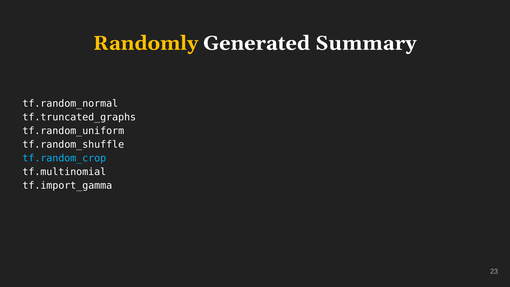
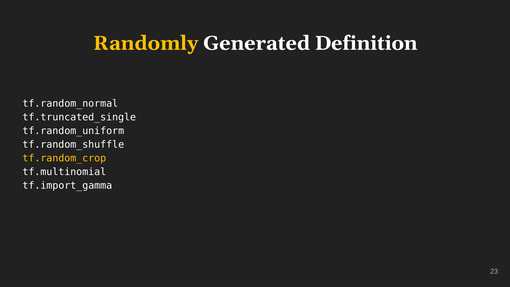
Summary: Summary -> Definition
tf.truncated_graphs: tf.truncated_graphs -> tf.truncated_single
tf.random_crop colour: light blue -> yellow
